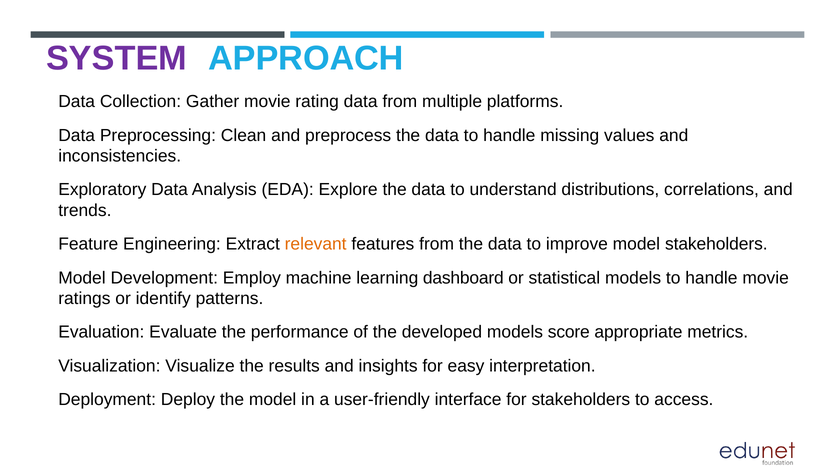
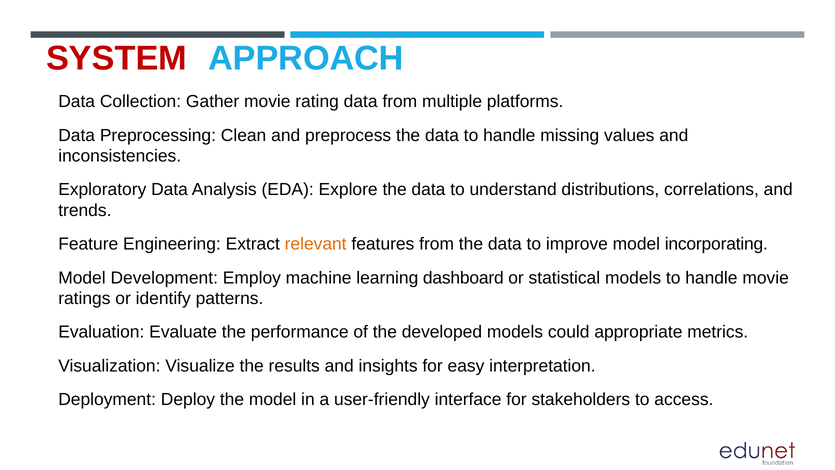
SYSTEM colour: purple -> red
model stakeholders: stakeholders -> incorporating
score: score -> could
